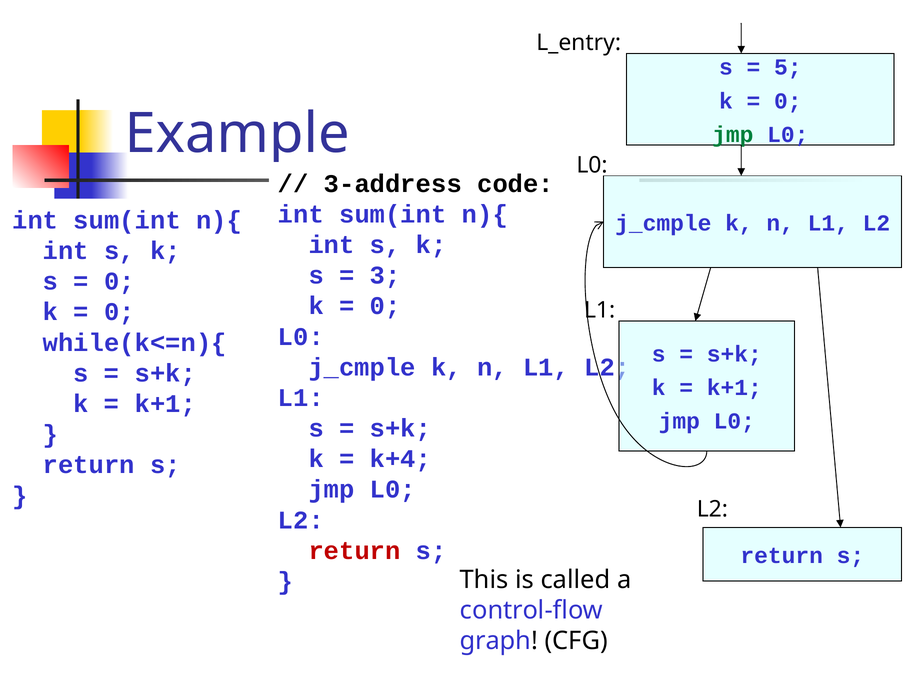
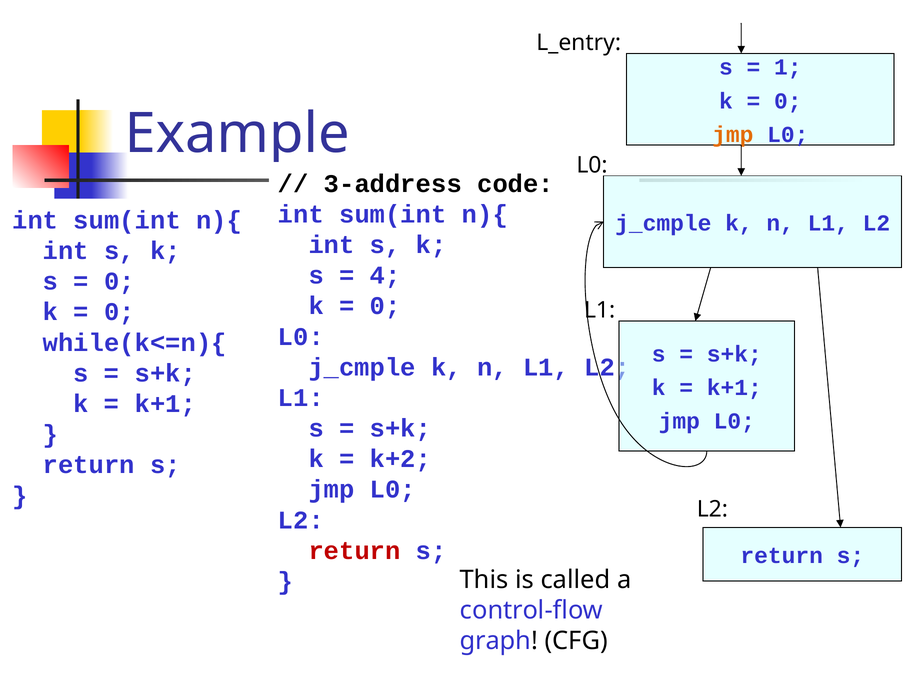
5: 5 -> 1
jmp at (733, 134) colour: green -> orange
3: 3 -> 4
k+4: k+4 -> k+2
